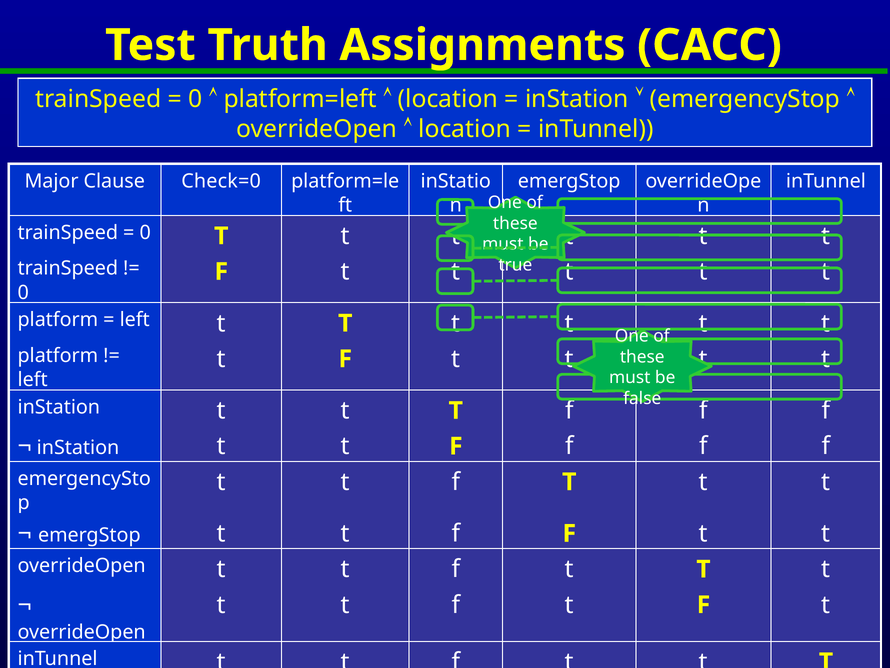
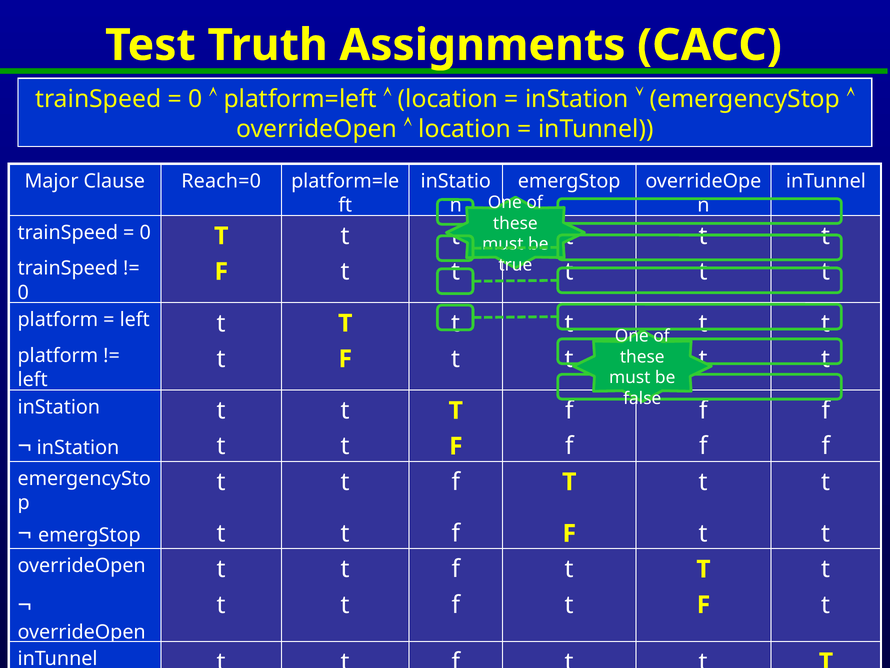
Check=0: Check=0 -> Reach=0
